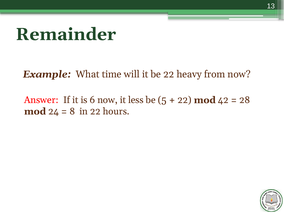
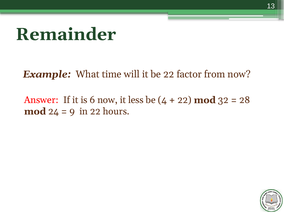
heavy: heavy -> factor
5: 5 -> 4
42: 42 -> 32
8: 8 -> 9
